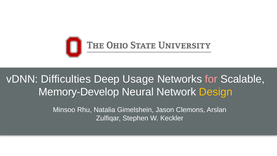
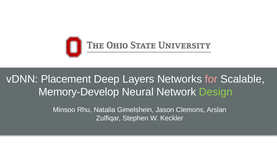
Difficulties: Difficulties -> Placement
Usage: Usage -> Layers
Design colour: yellow -> light green
